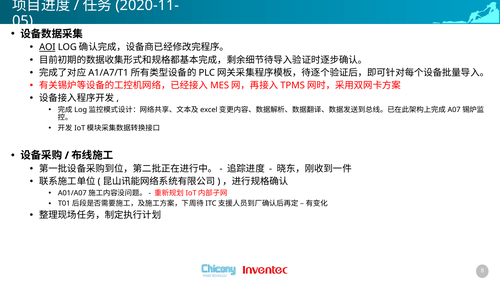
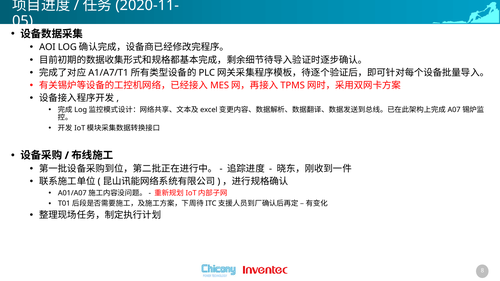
AOI underline: present -> none
